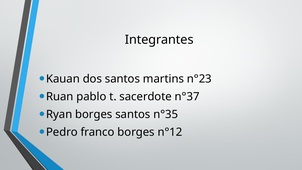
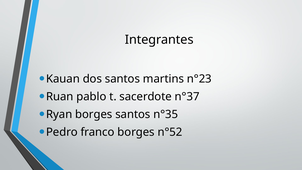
n°12: n°12 -> n°52
